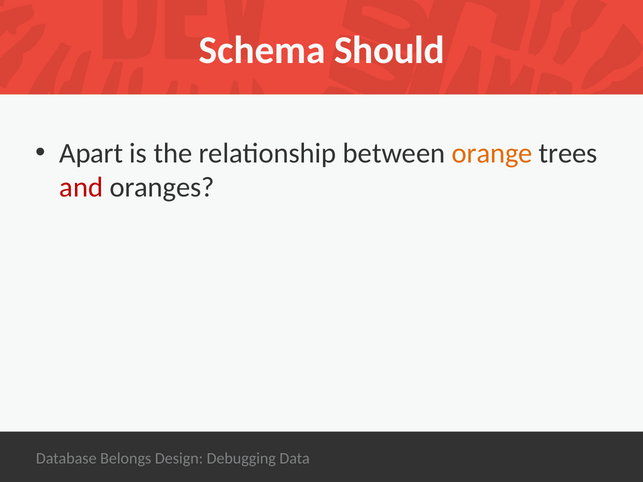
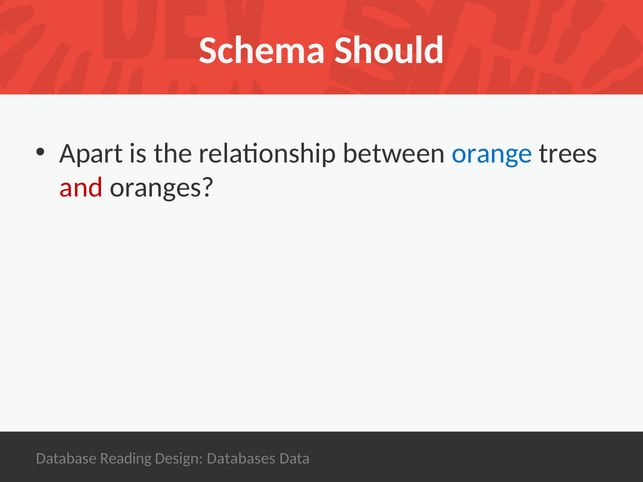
orange colour: orange -> blue
Belongs: Belongs -> Reading
Debugging: Debugging -> Databases
